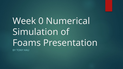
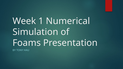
0: 0 -> 1
